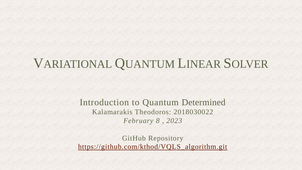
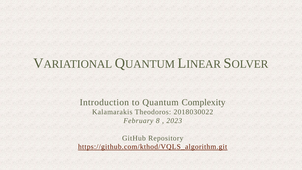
Determined: Determined -> Complexity
